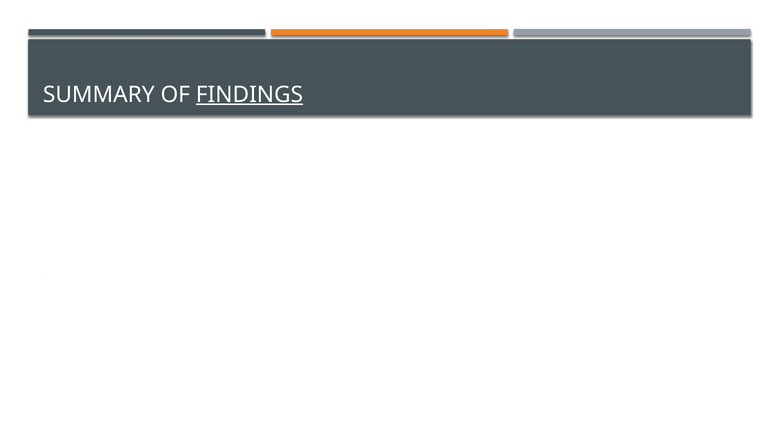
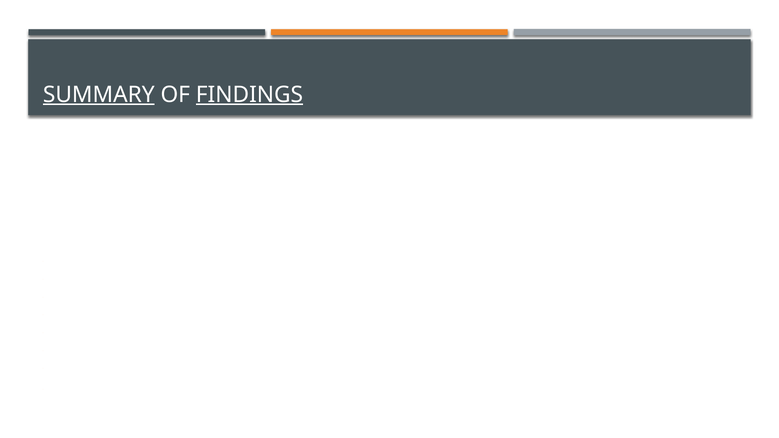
SUMMARY underline: none -> present
